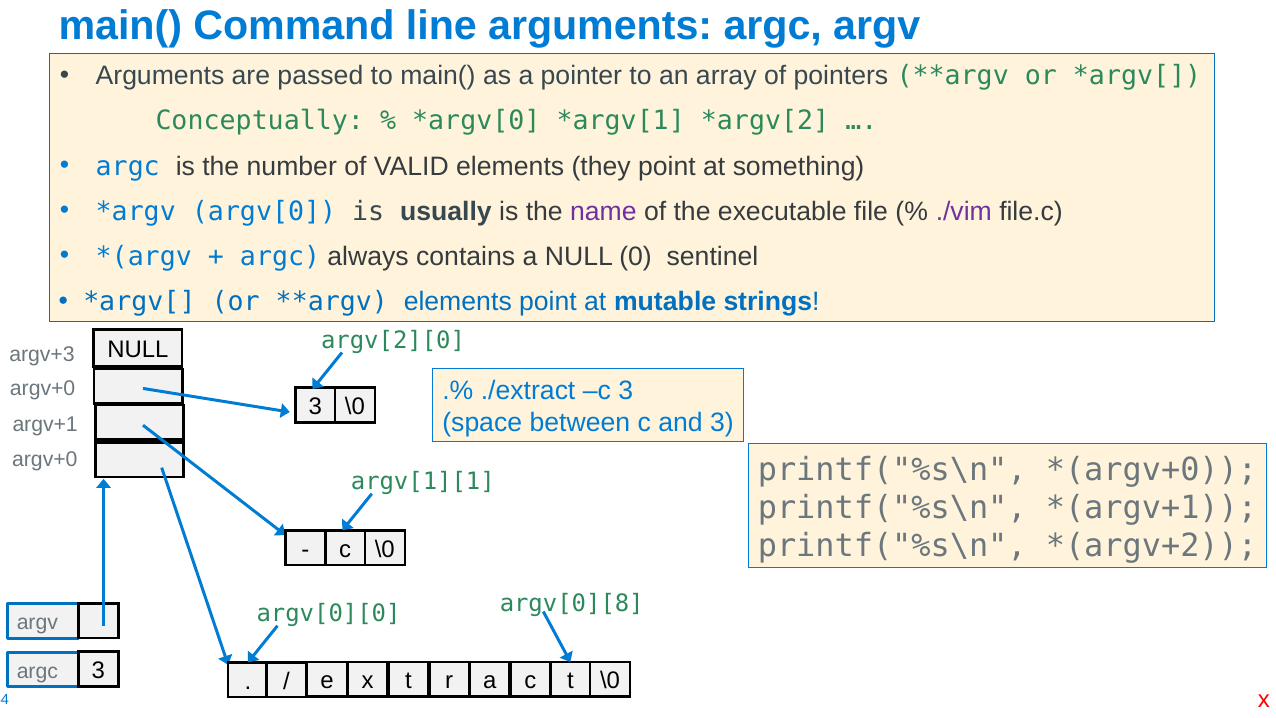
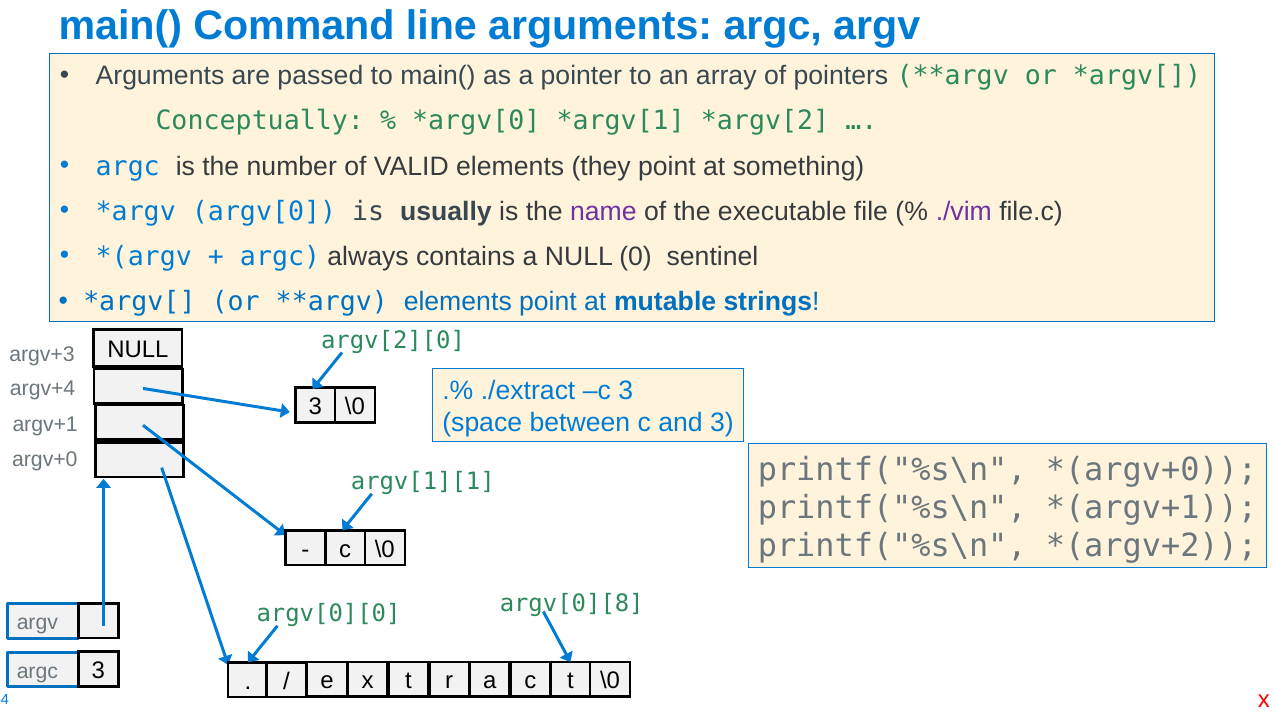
argv+0 at (43, 389): argv+0 -> argv+4
